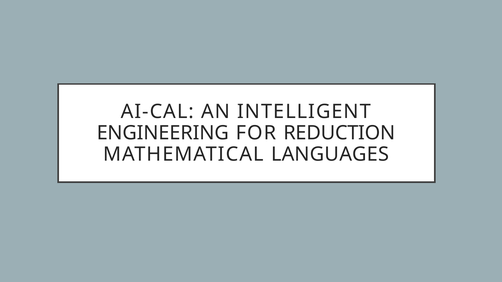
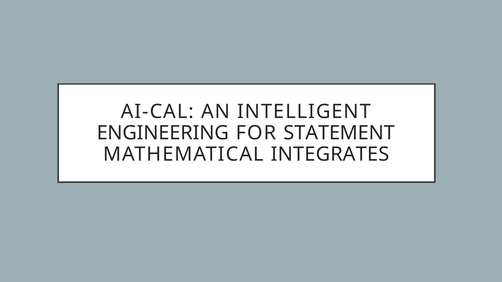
REDUCTION: REDUCTION -> STATEMENT
LANGUAGES: LANGUAGES -> INTEGRATES
